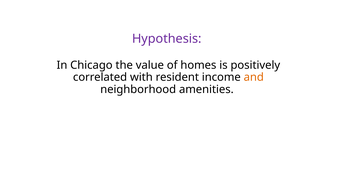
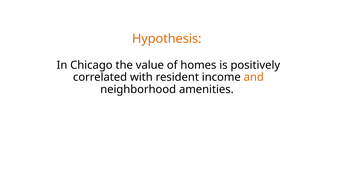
Hypothesis colour: purple -> orange
